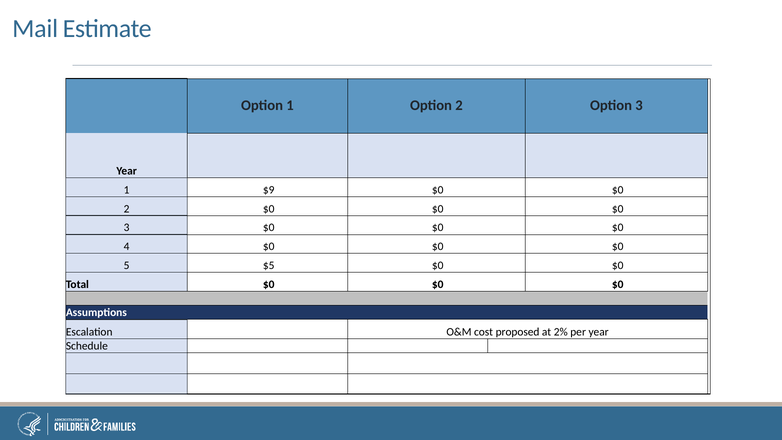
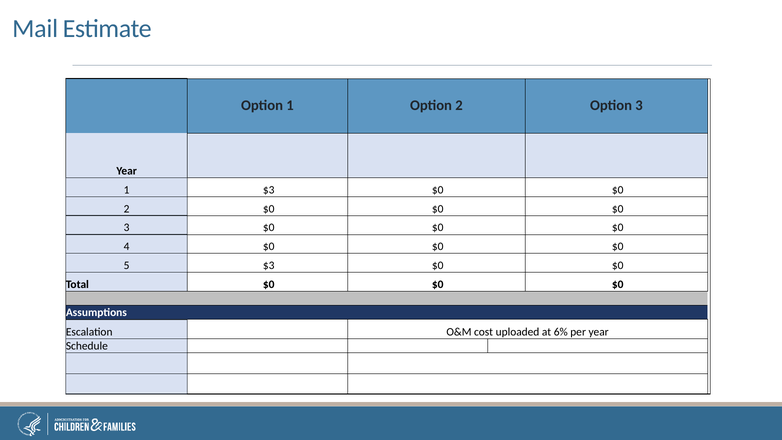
1 $9: $9 -> $3
5 $5: $5 -> $3
proposed: proposed -> uploaded
2%: 2% -> 6%
